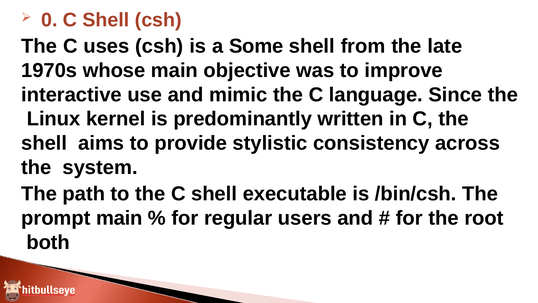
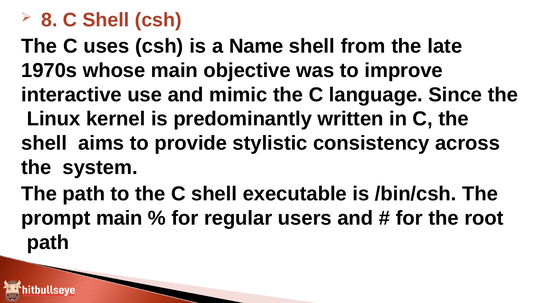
0: 0 -> 8
Some: Some -> Name
both at (48, 242): both -> path
